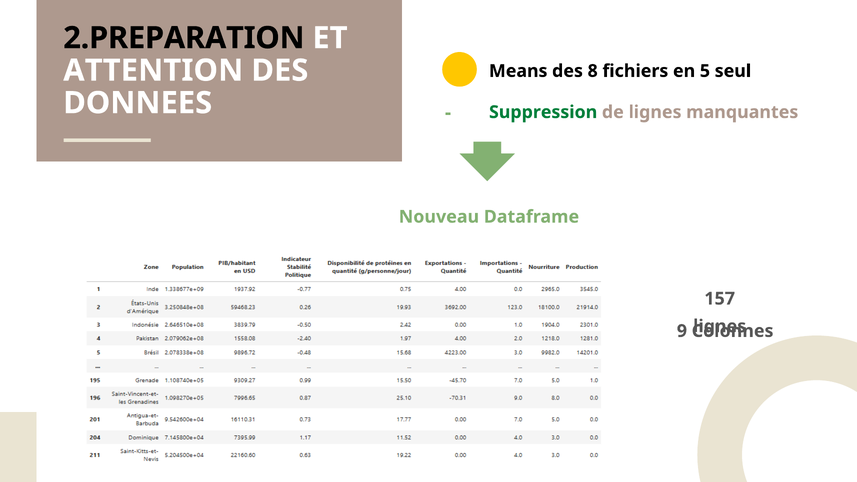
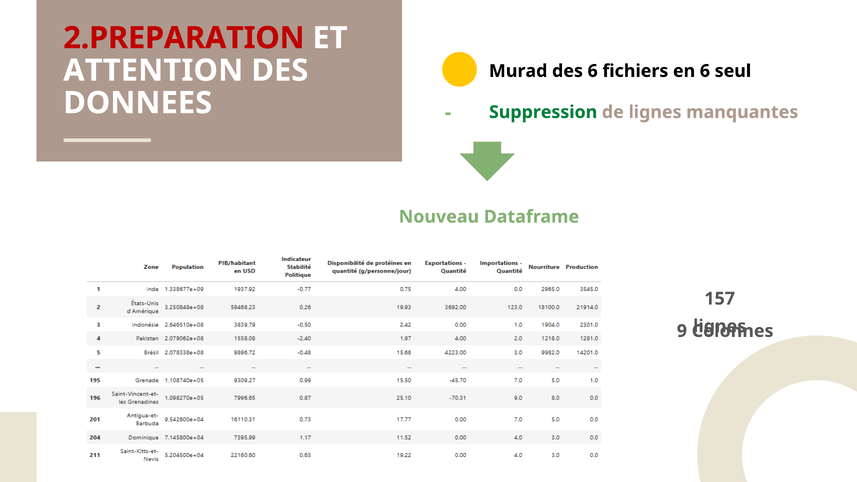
2.PREPARATION colour: black -> red
Means: Means -> Murad
des 8: 8 -> 6
en 5: 5 -> 6
